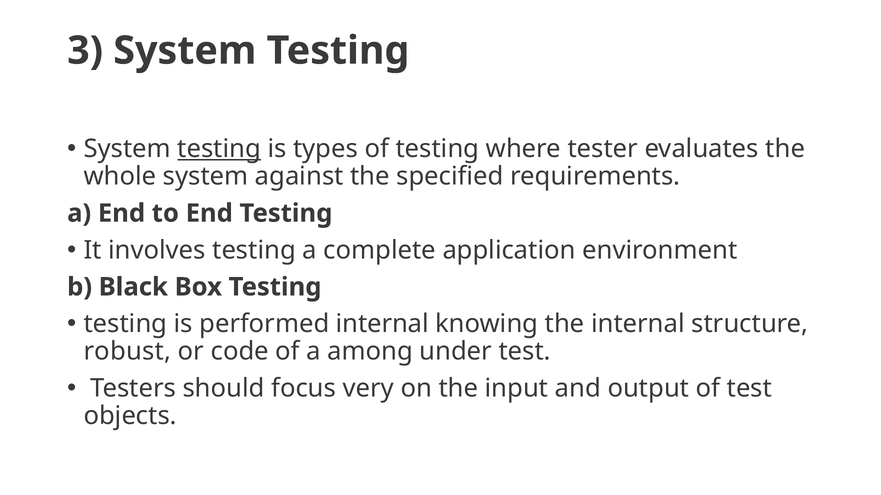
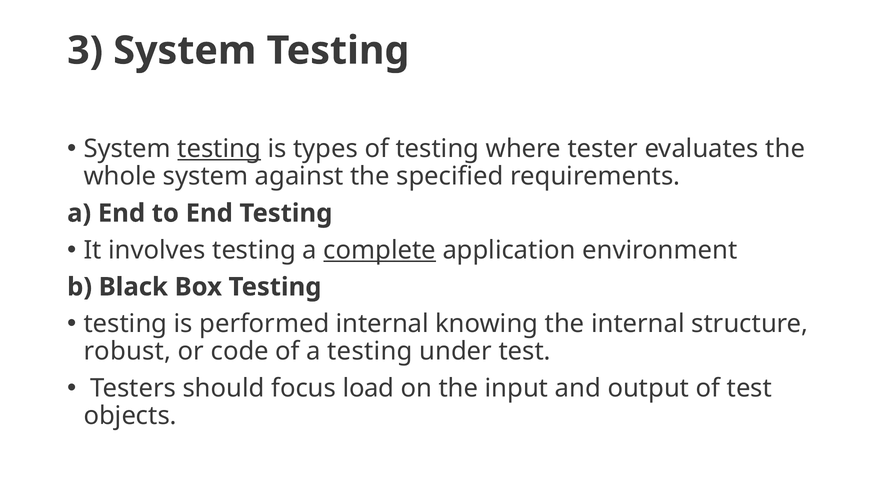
complete underline: none -> present
a among: among -> testing
very: very -> load
